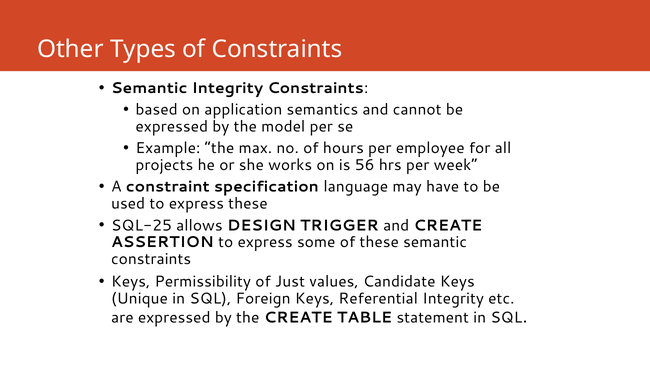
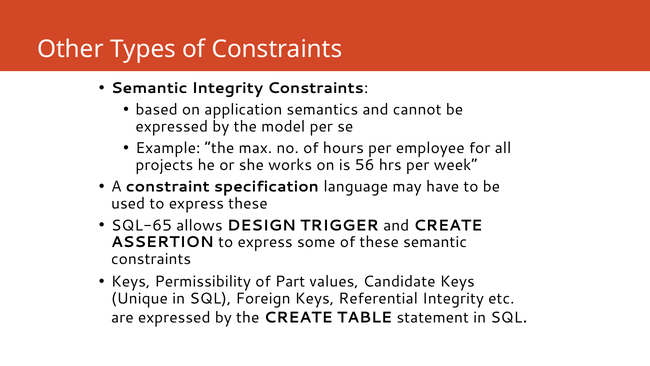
SQL-25: SQL-25 -> SQL-65
Just: Just -> Part
